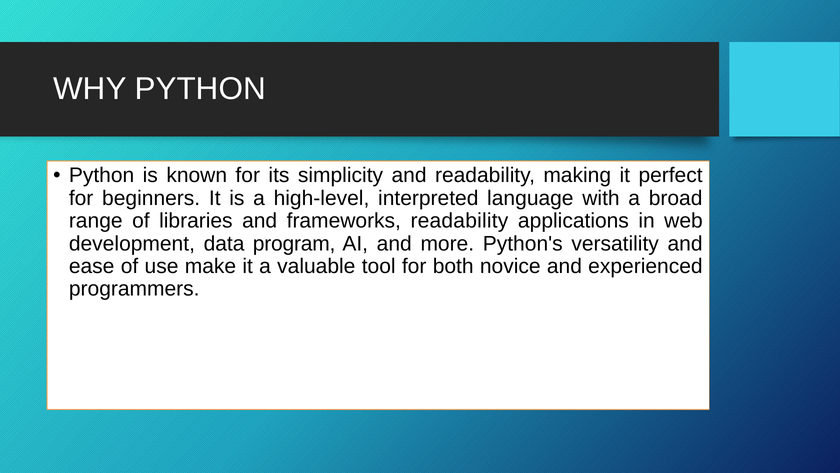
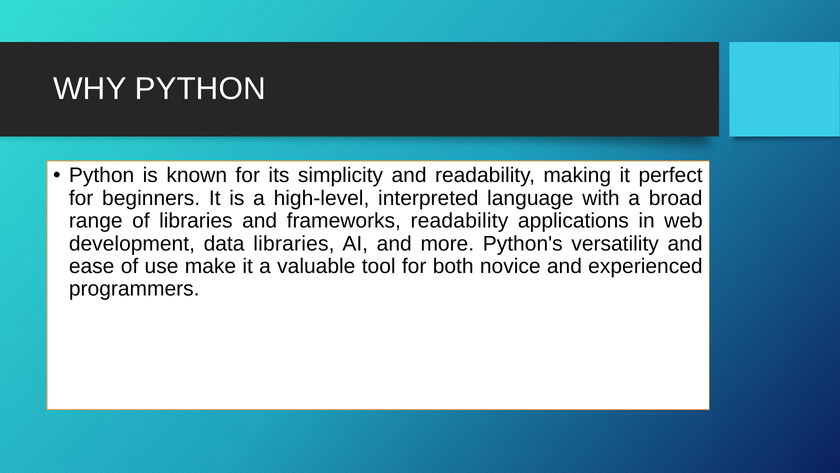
data program: program -> libraries
